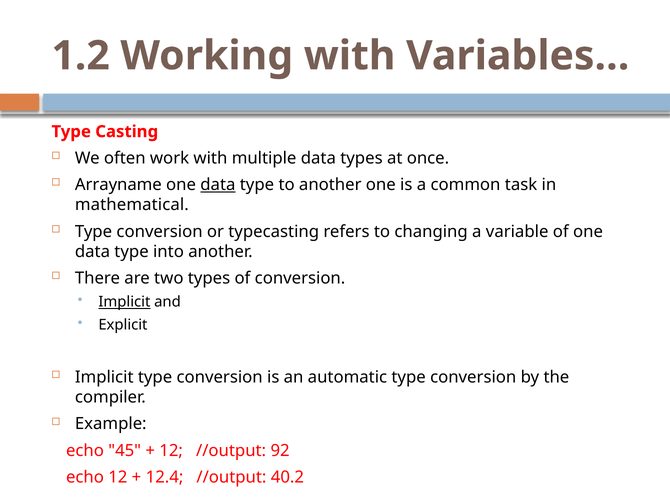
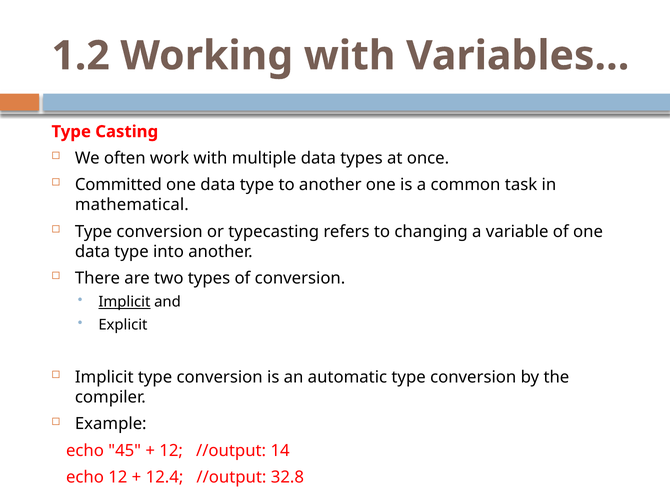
Arrayname: Arrayname -> Committed
data at (218, 185) underline: present -> none
92: 92 -> 14
40.2: 40.2 -> 32.8
